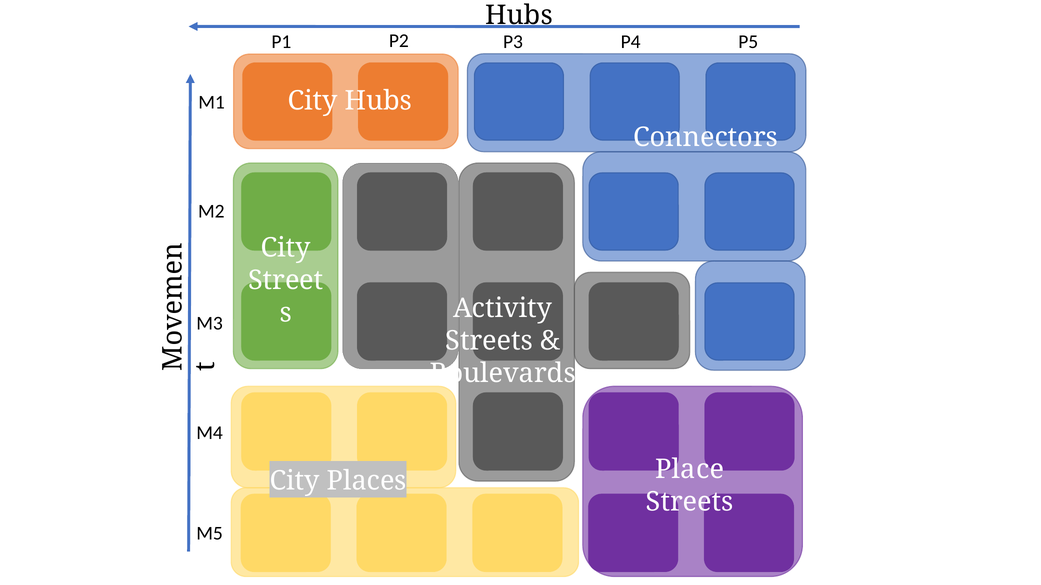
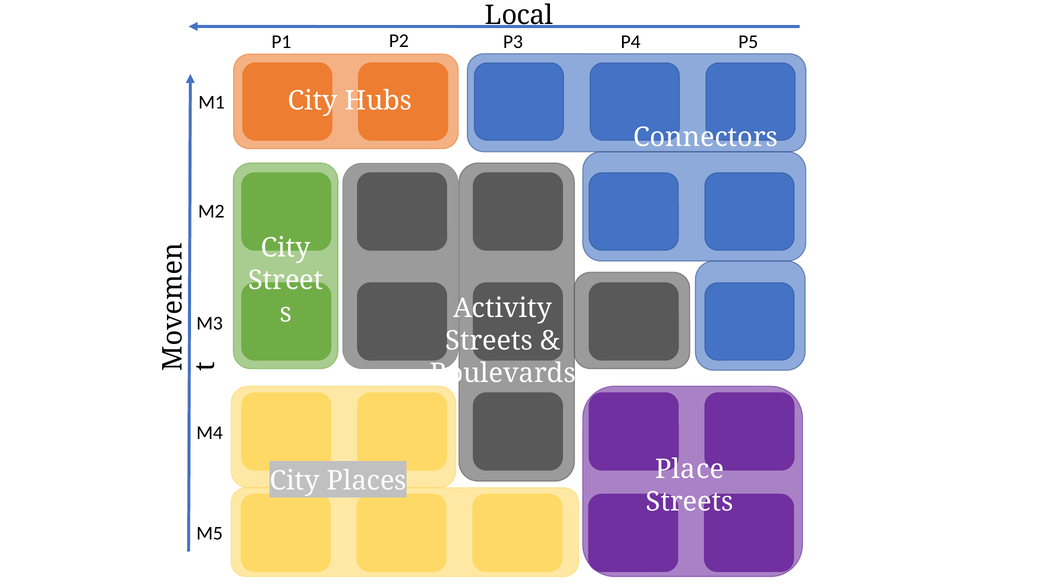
Hubs at (519, 15): Hubs -> Local
